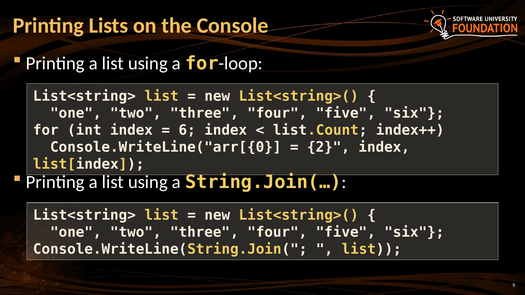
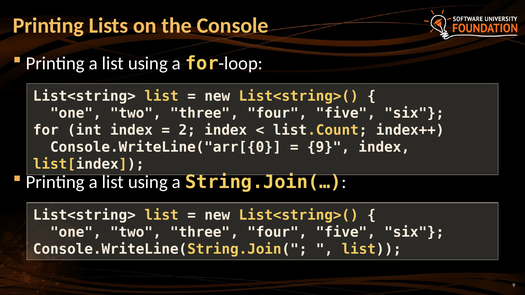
6: 6 -> 2
2 at (328, 147): 2 -> 9
